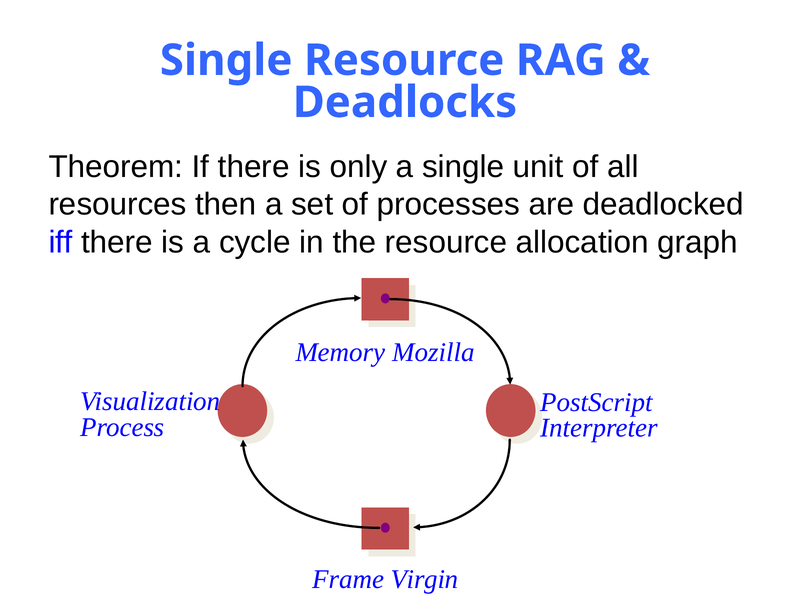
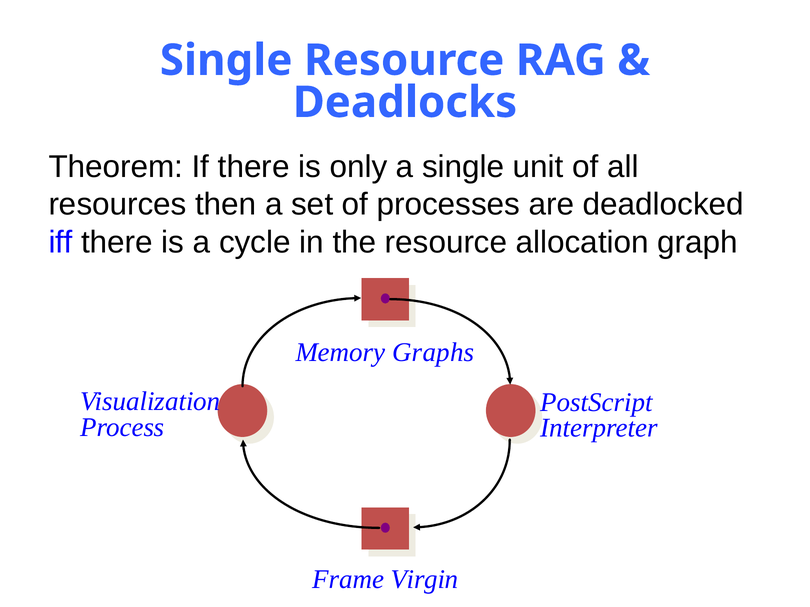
Mozilla: Mozilla -> Graphs
